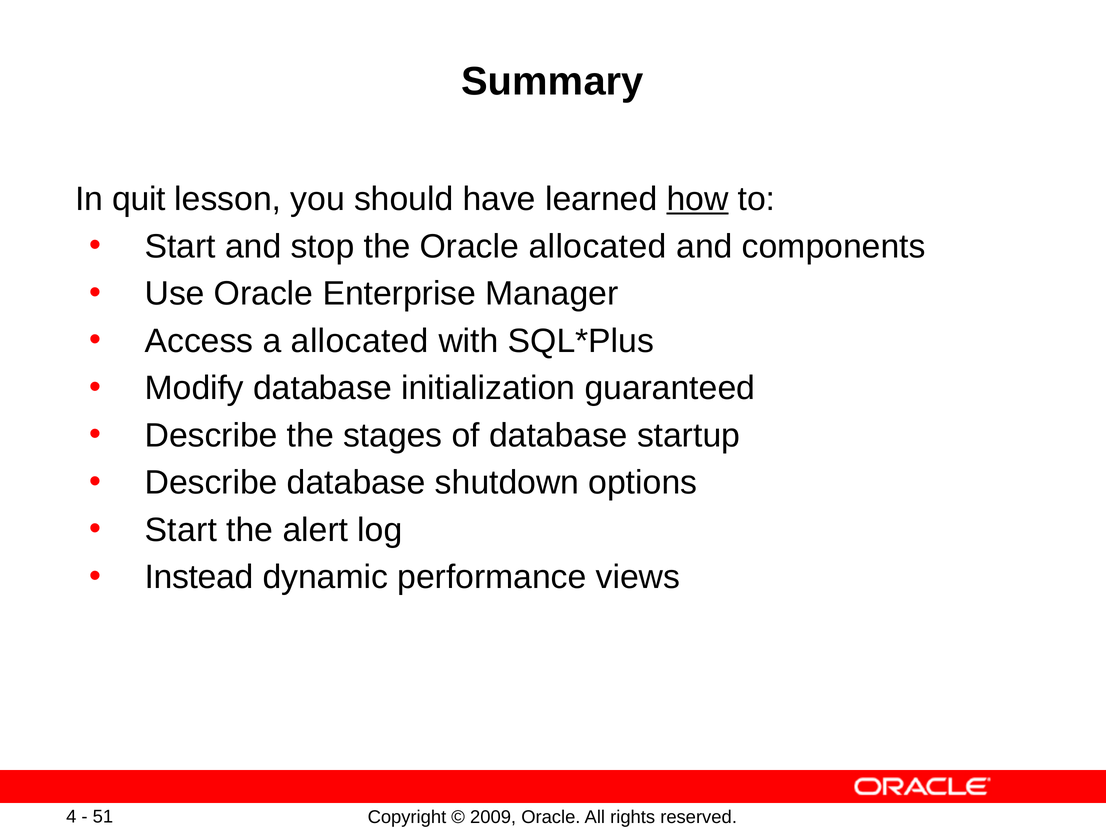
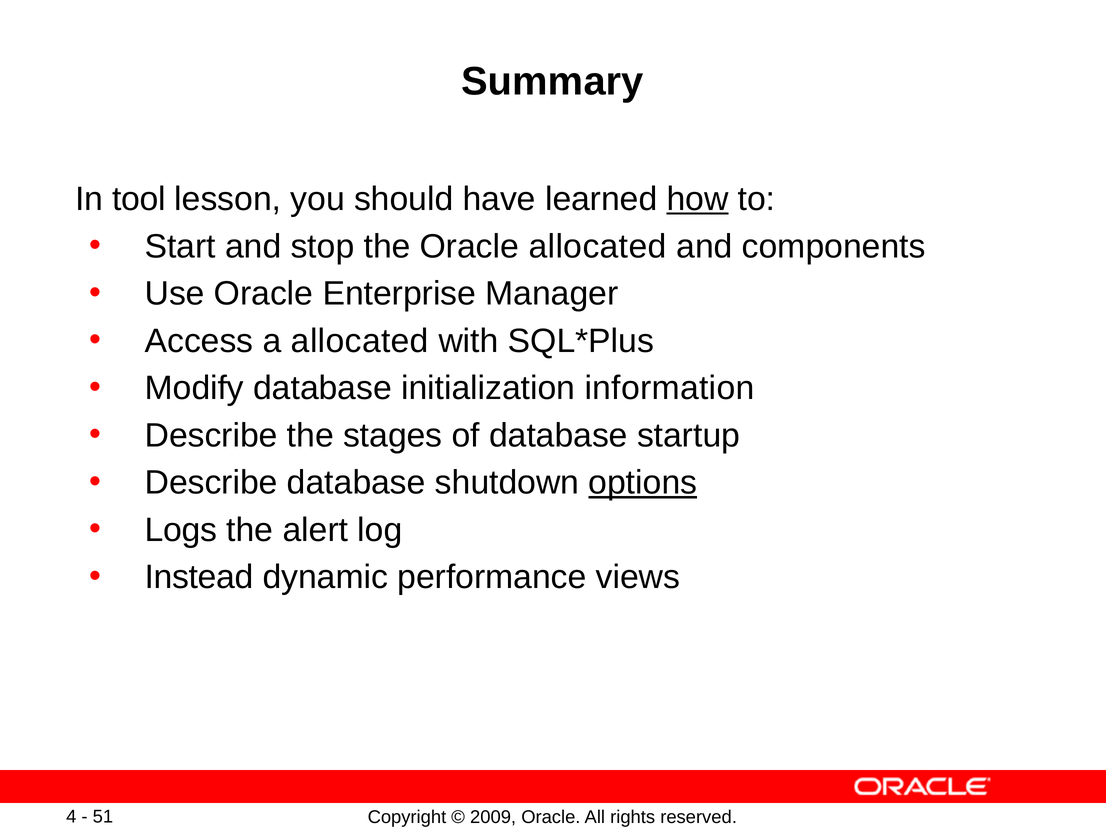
quit: quit -> tool
guaranteed: guaranteed -> information
options underline: none -> present
Start at (181, 530): Start -> Logs
